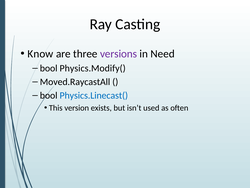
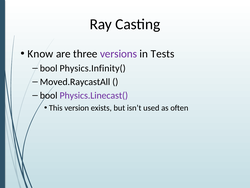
Need: Need -> Tests
Physics.Modify(: Physics.Modify( -> Physics.Infinity(
Physics.Linecast( colour: blue -> purple
